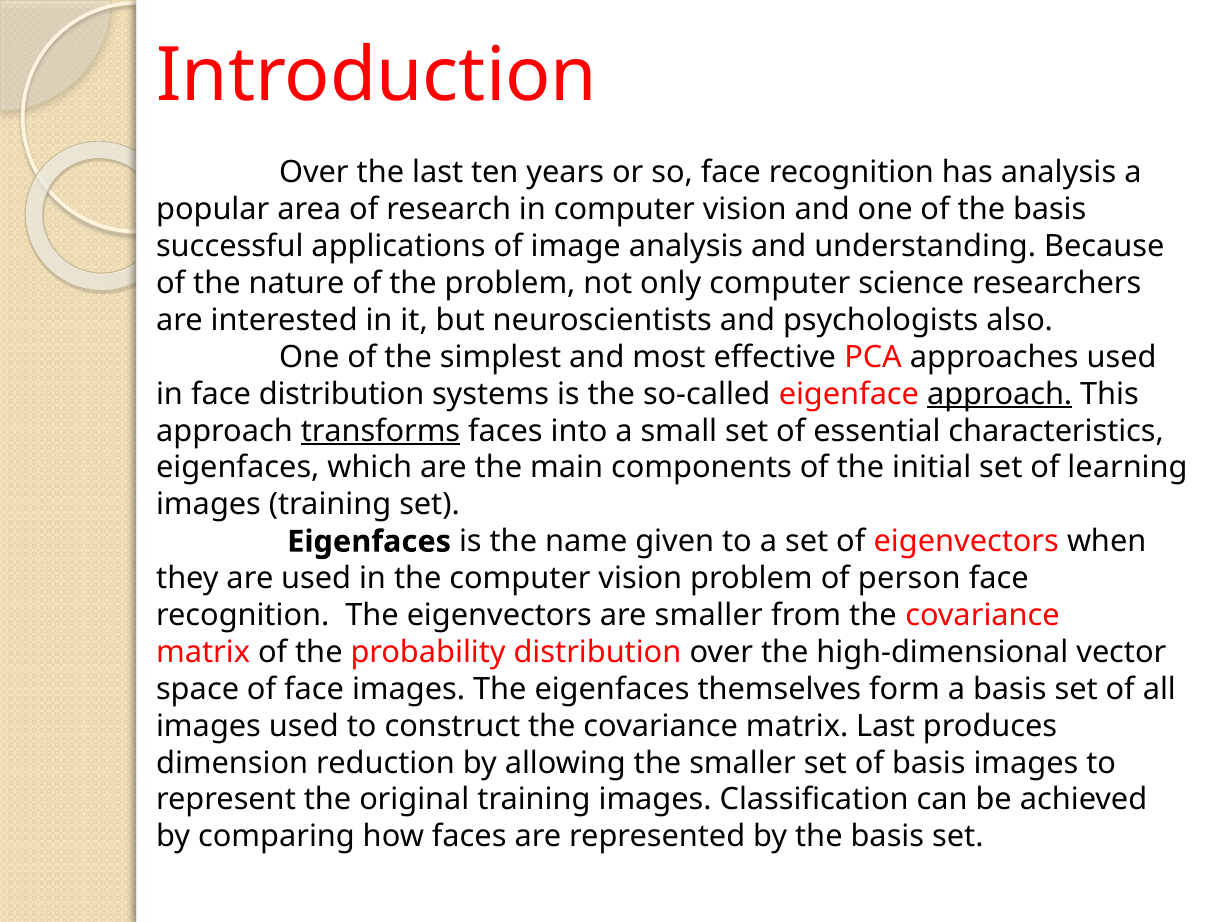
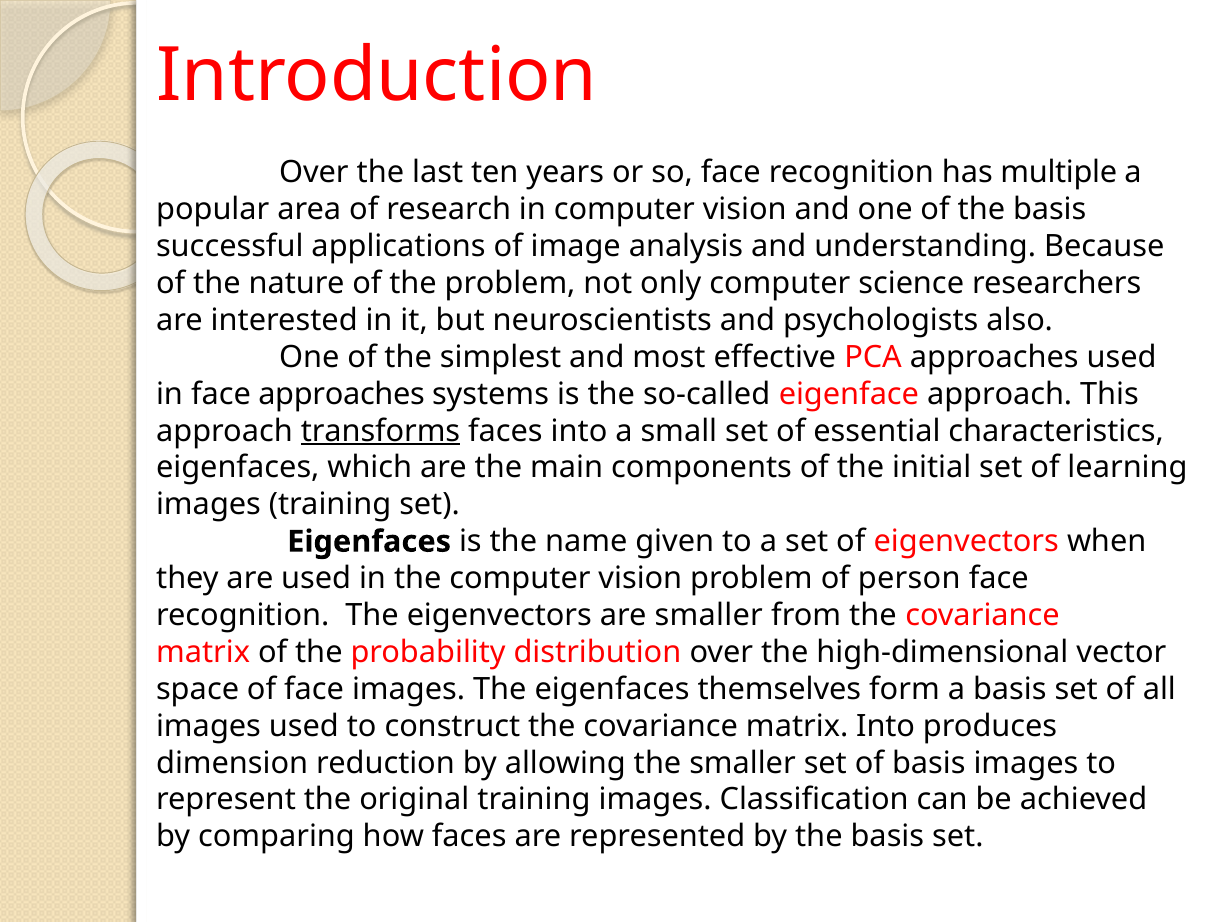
has analysis: analysis -> multiple
face distribution: distribution -> approaches
approach at (1000, 394) underline: present -> none
matrix Last: Last -> Into
